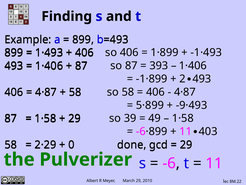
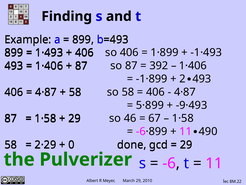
393: 393 -> 392
39: 39 -> 46
49: 49 -> 67
403: 403 -> 490
